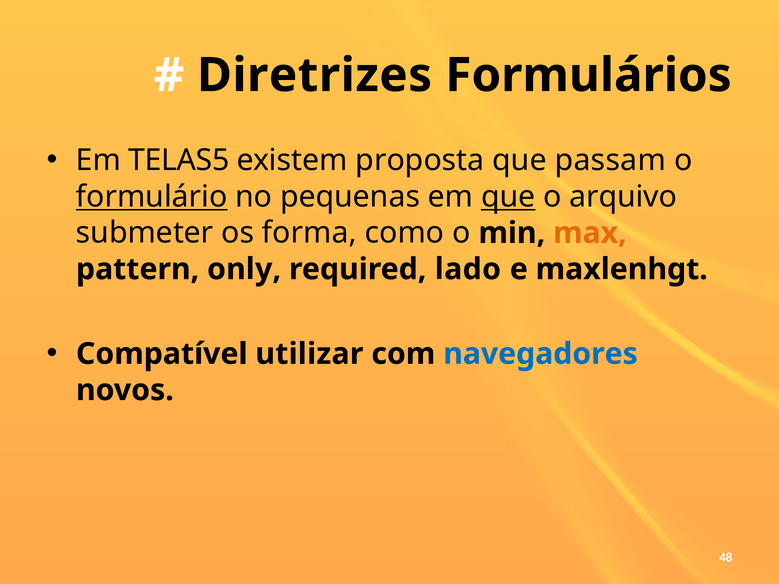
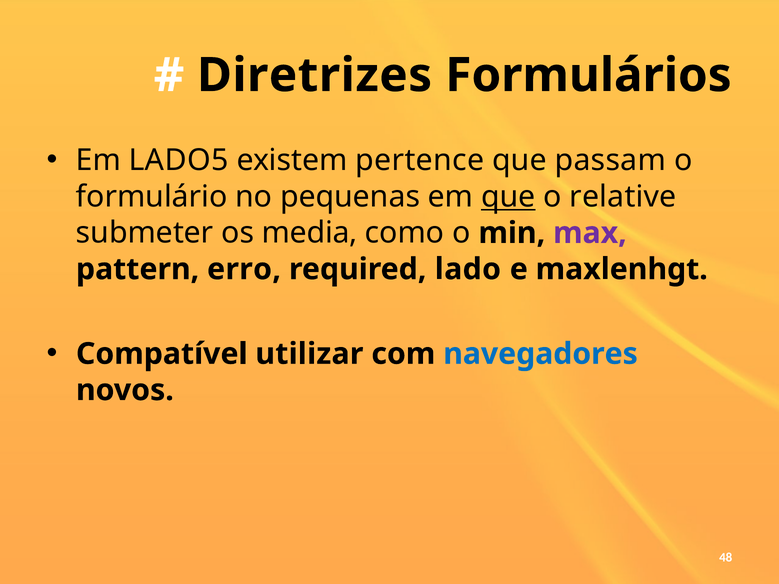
TELAS5: TELAS5 -> LADO5
proposta: proposta -> pertence
formulário underline: present -> none
arquivo: arquivo -> relative
forma: forma -> media
max colour: orange -> purple
only: only -> erro
